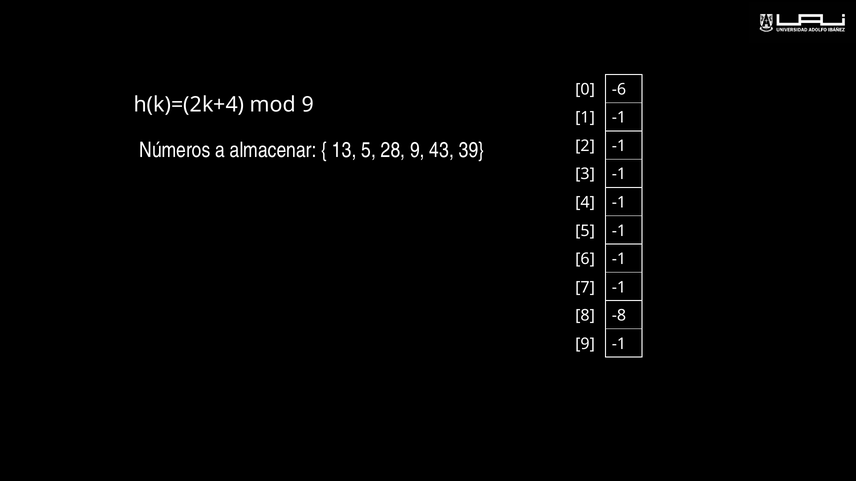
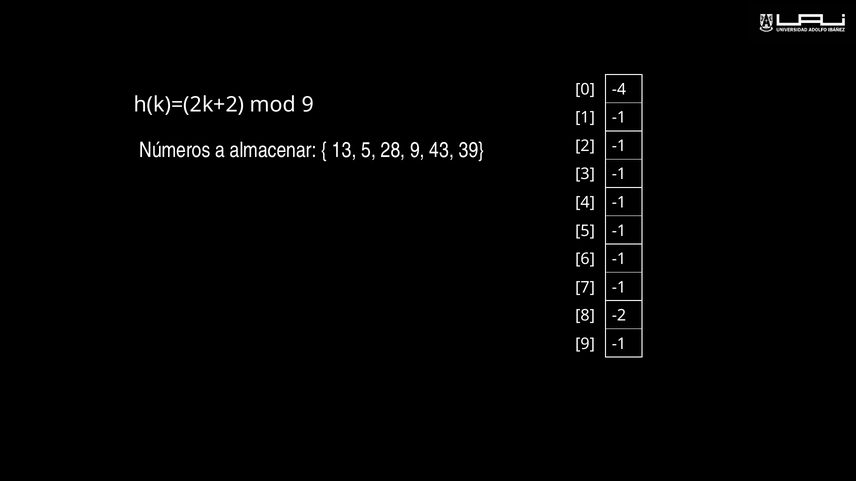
-6: -6 -> -4
h(k)=(2k+4: h(k)=(2k+4 -> h(k)=(2k+2
-8: -8 -> -2
